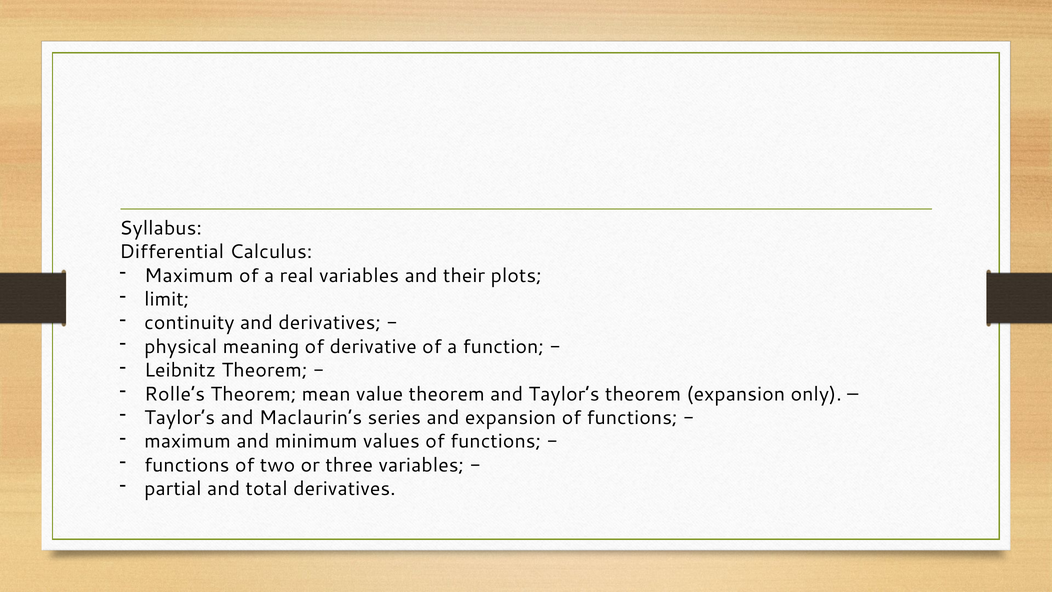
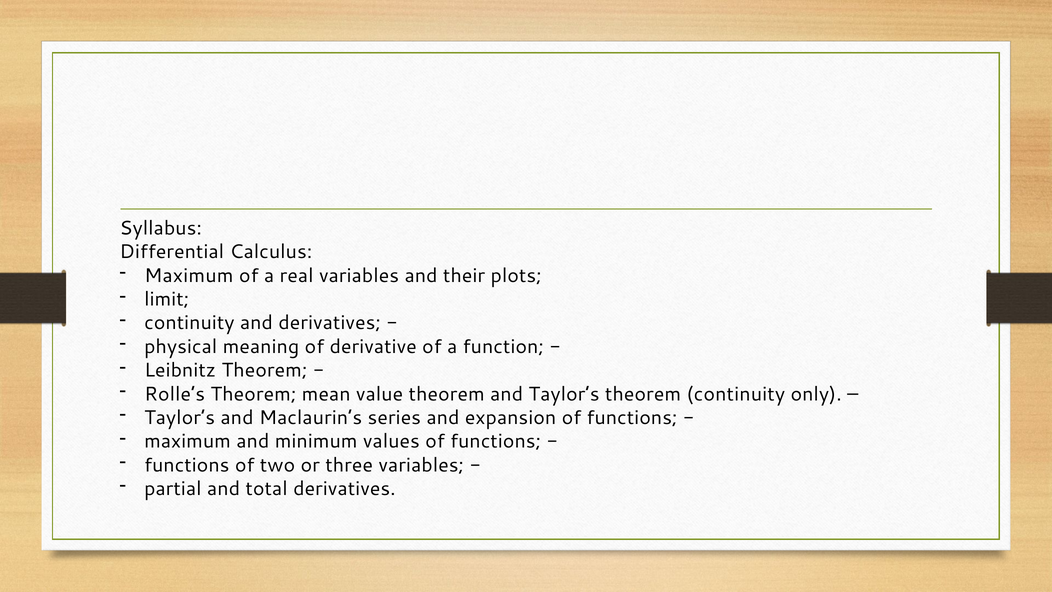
theorem expansion: expansion -> continuity
